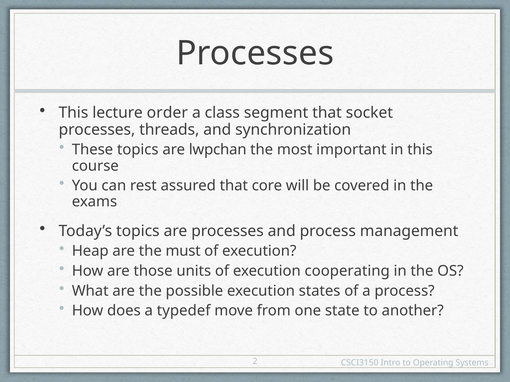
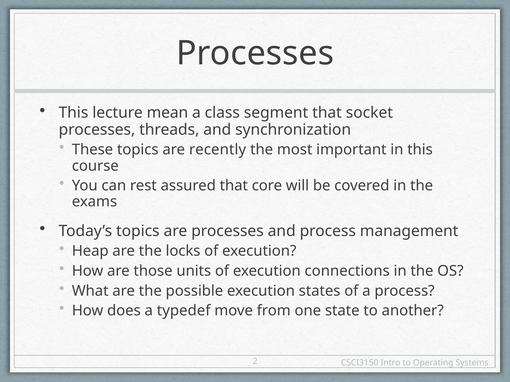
order: order -> mean
lwpchan: lwpchan -> recently
must: must -> locks
cooperating: cooperating -> connections
